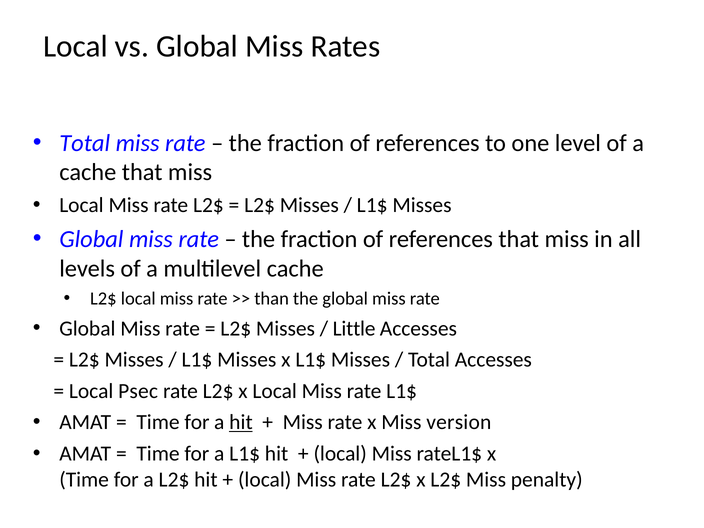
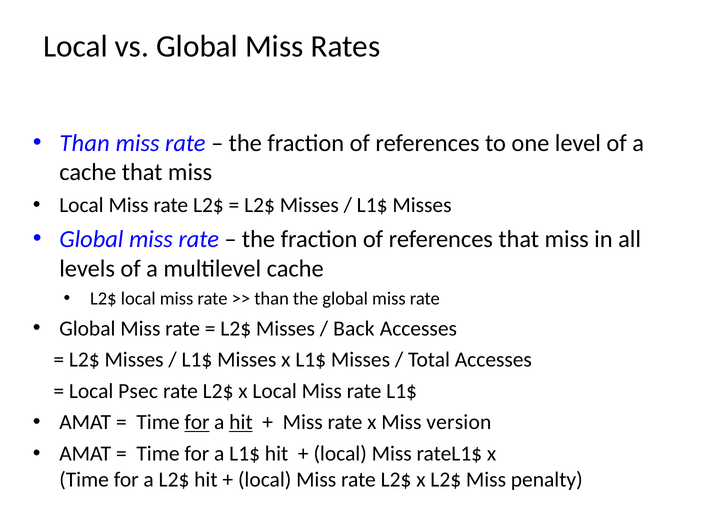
Total at (85, 143): Total -> Than
Little: Little -> Back
for at (197, 422) underline: none -> present
